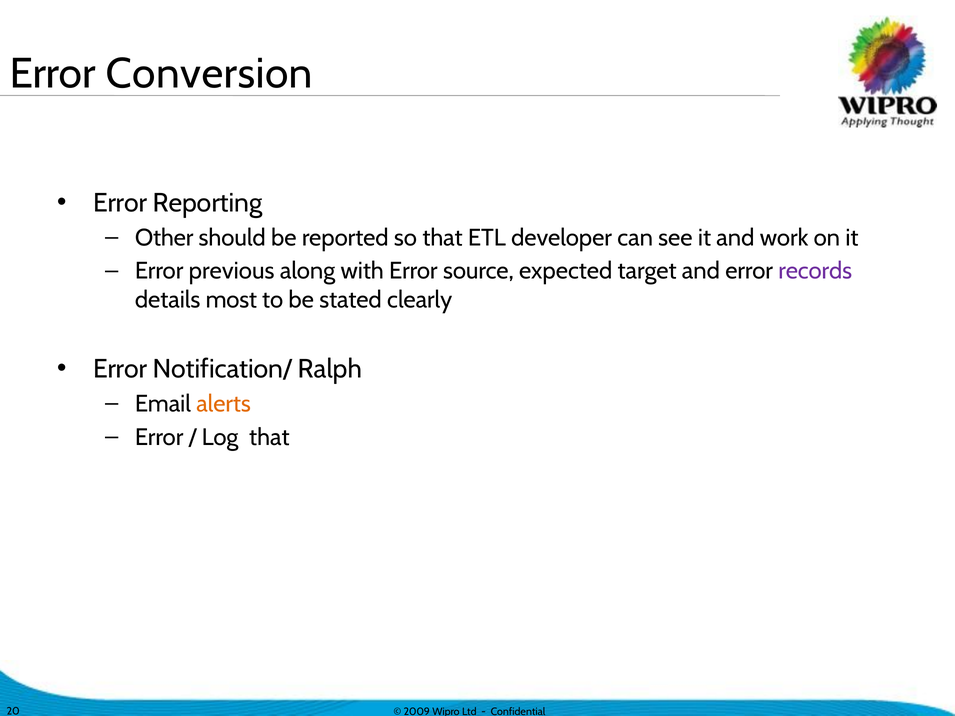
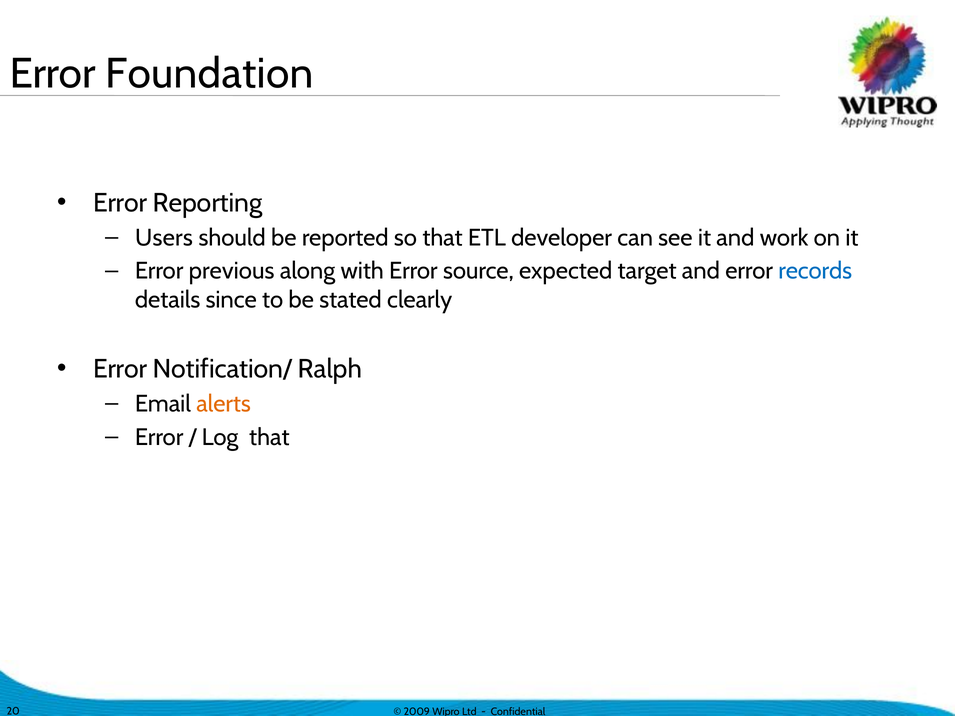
Conversion: Conversion -> Foundation
Other: Other -> Users
records colour: purple -> blue
most: most -> since
